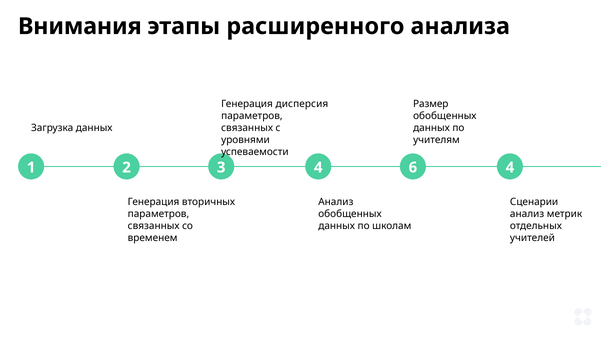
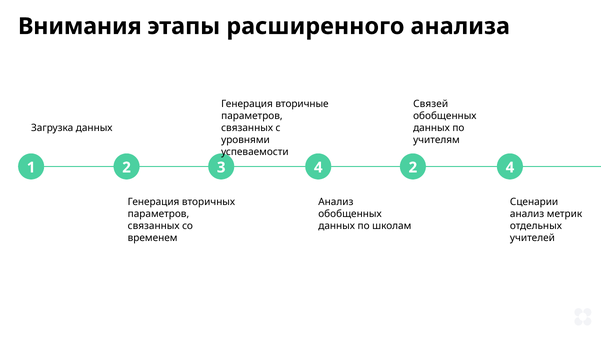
дисперсия: дисперсия -> вторичные
Размер: Размер -> Связей
4 6: 6 -> 2
